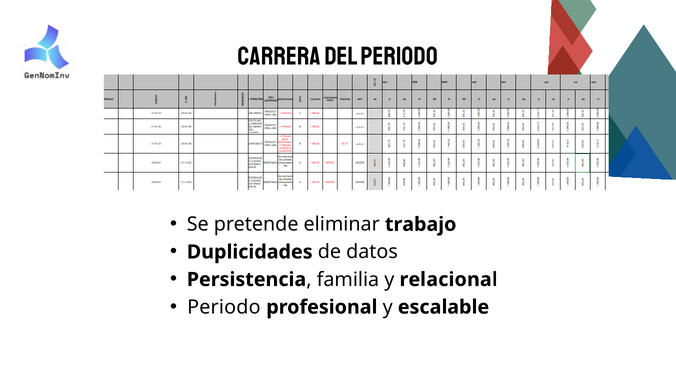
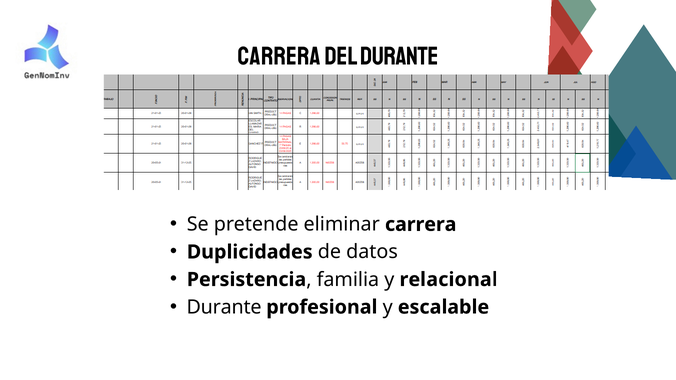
DEL PERIODO: PERIODO -> DURANTE
eliminar trabajo: trabajo -> carrera
Periodo at (224, 307): Periodo -> Durante
